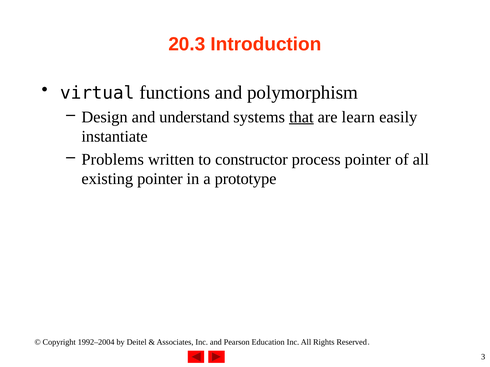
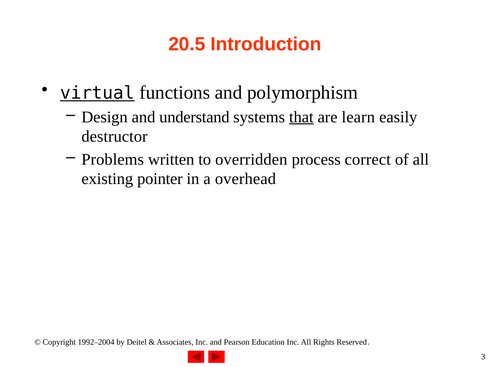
20.3: 20.3 -> 20.5
virtual underline: none -> present
instantiate: instantiate -> destructor
constructor: constructor -> overridden
process pointer: pointer -> correct
prototype: prototype -> overhead
